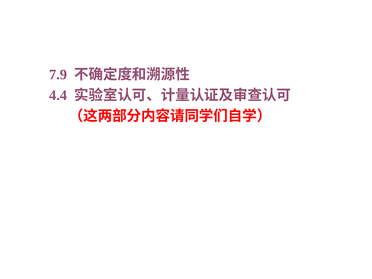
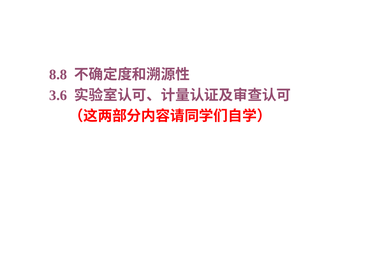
7.9: 7.9 -> 8.8
4.4: 4.4 -> 3.6
